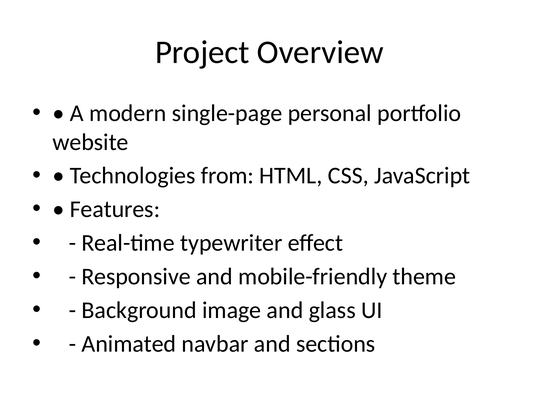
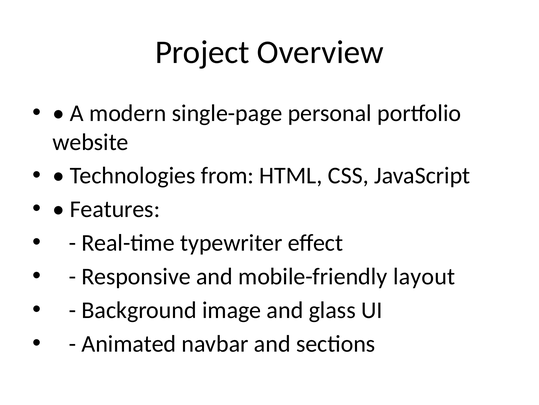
theme: theme -> layout
